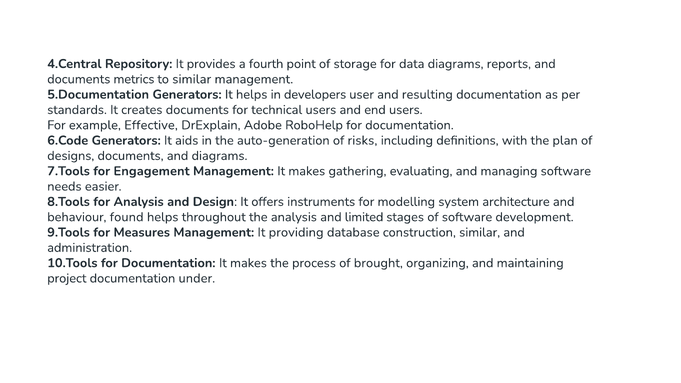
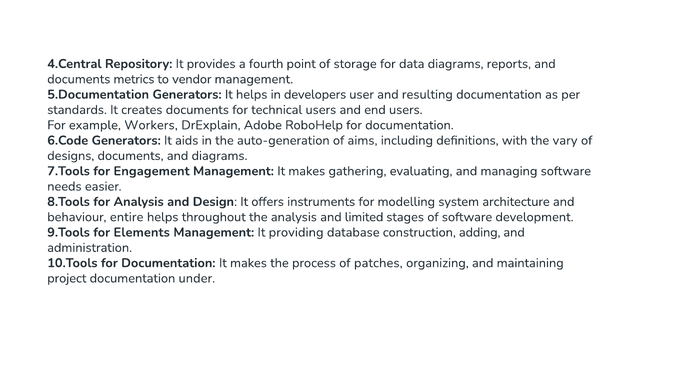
to similar: similar -> vendor
Effective: Effective -> Workers
risks: risks -> aims
plan: plan -> vary
found: found -> entire
Measures: Measures -> Elements
construction similar: similar -> adding
brought: brought -> patches
